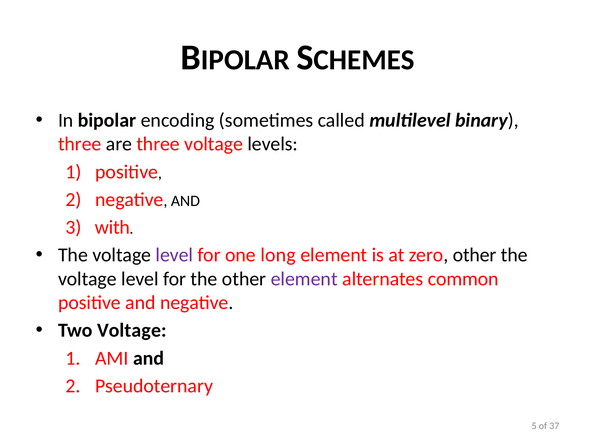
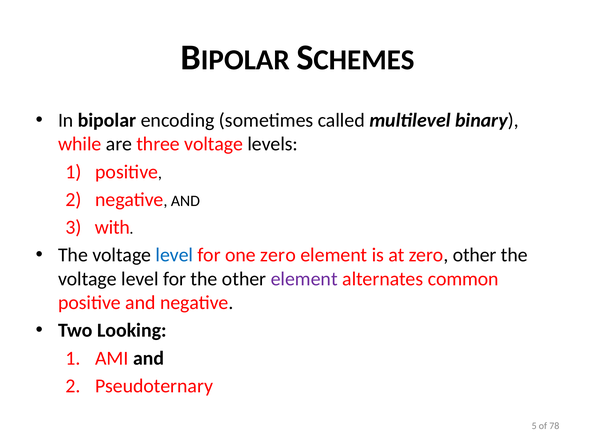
three at (80, 144): three -> while
level at (174, 255) colour: purple -> blue
one long: long -> zero
Two Voltage: Voltage -> Looking
37: 37 -> 78
